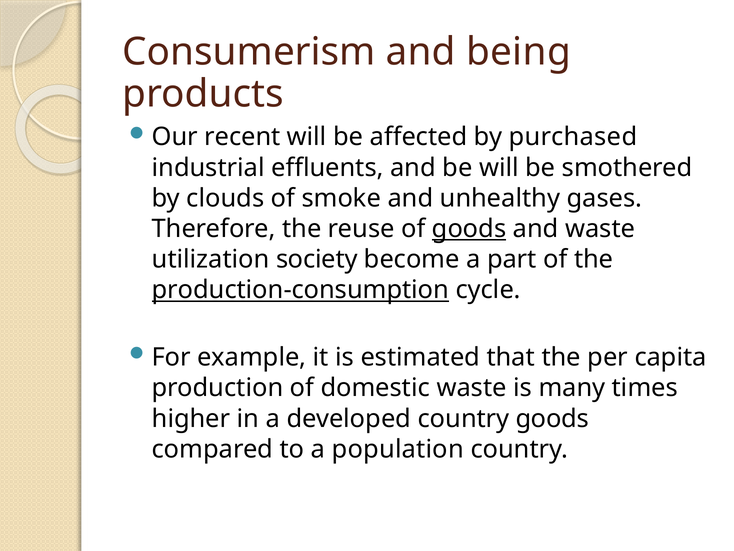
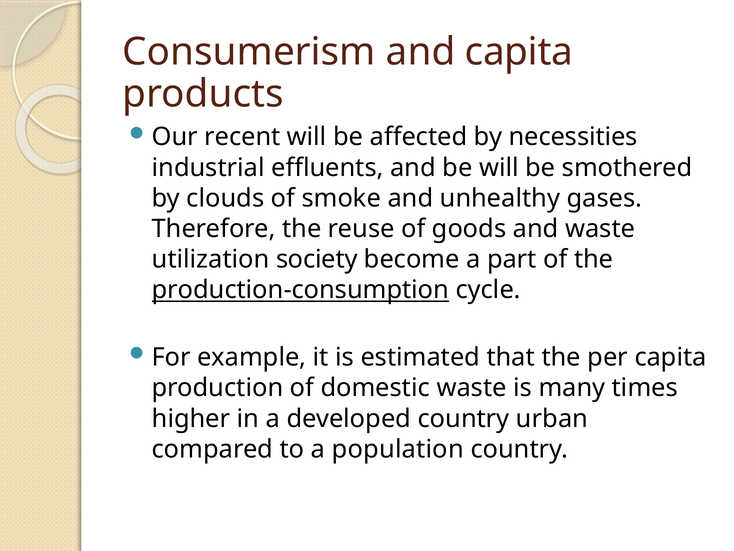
and being: being -> capita
purchased: purchased -> necessities
goods at (469, 229) underline: present -> none
country goods: goods -> urban
